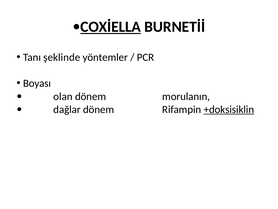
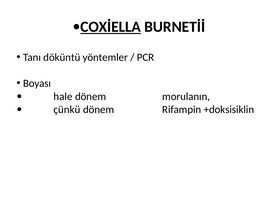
şeklinde: şeklinde -> döküntü
olan: olan -> hale
dağlar: dağlar -> çünkü
+doksisiklin underline: present -> none
